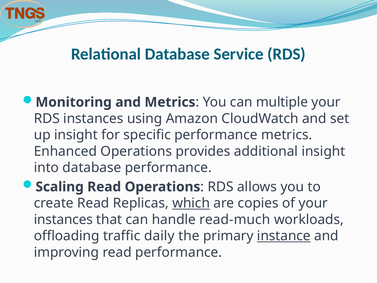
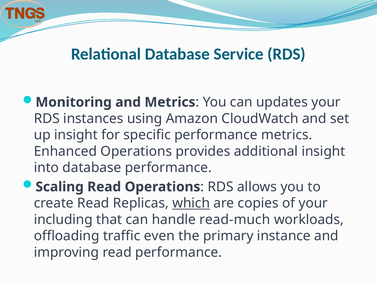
multiple: multiple -> updates
instances at (63, 219): instances -> including
daily: daily -> even
instance underline: present -> none
